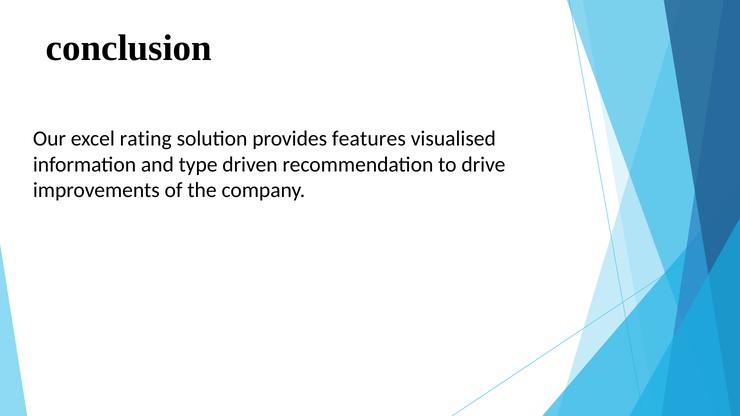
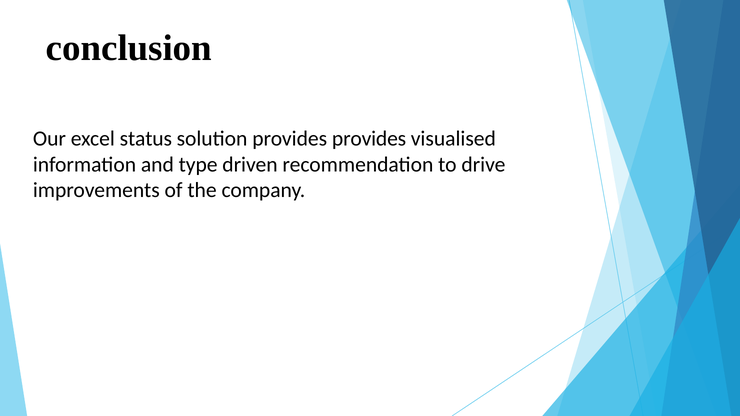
rating: rating -> status
provides features: features -> provides
